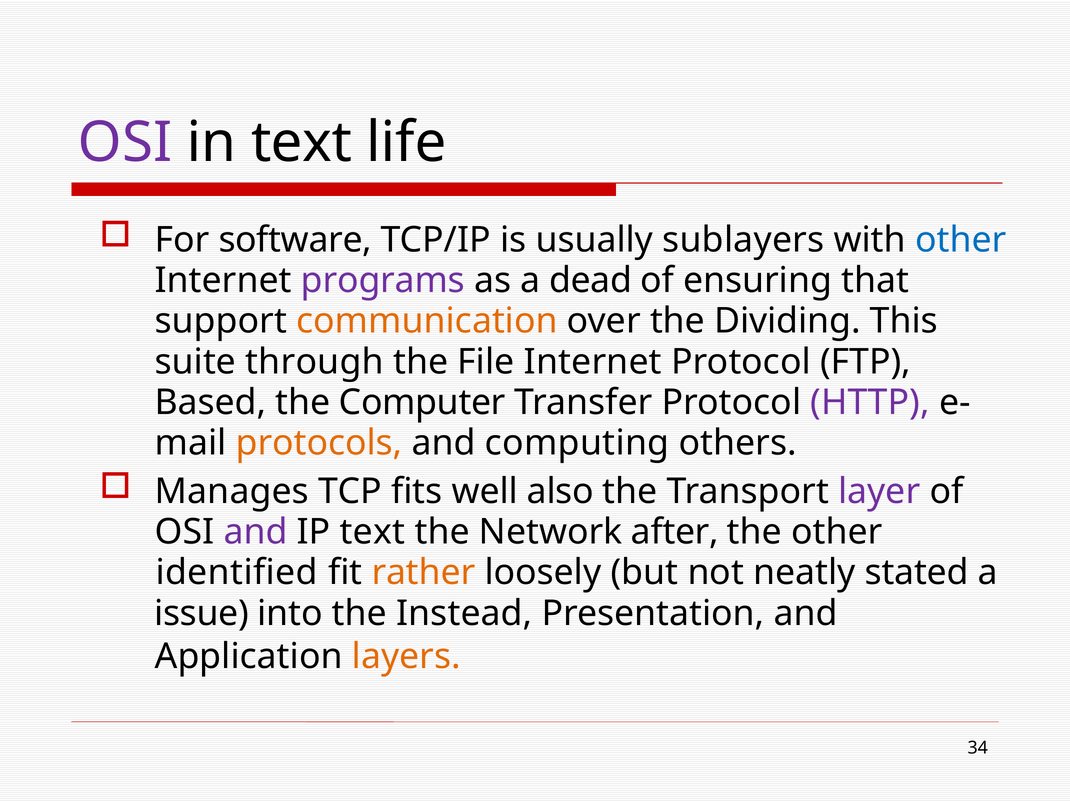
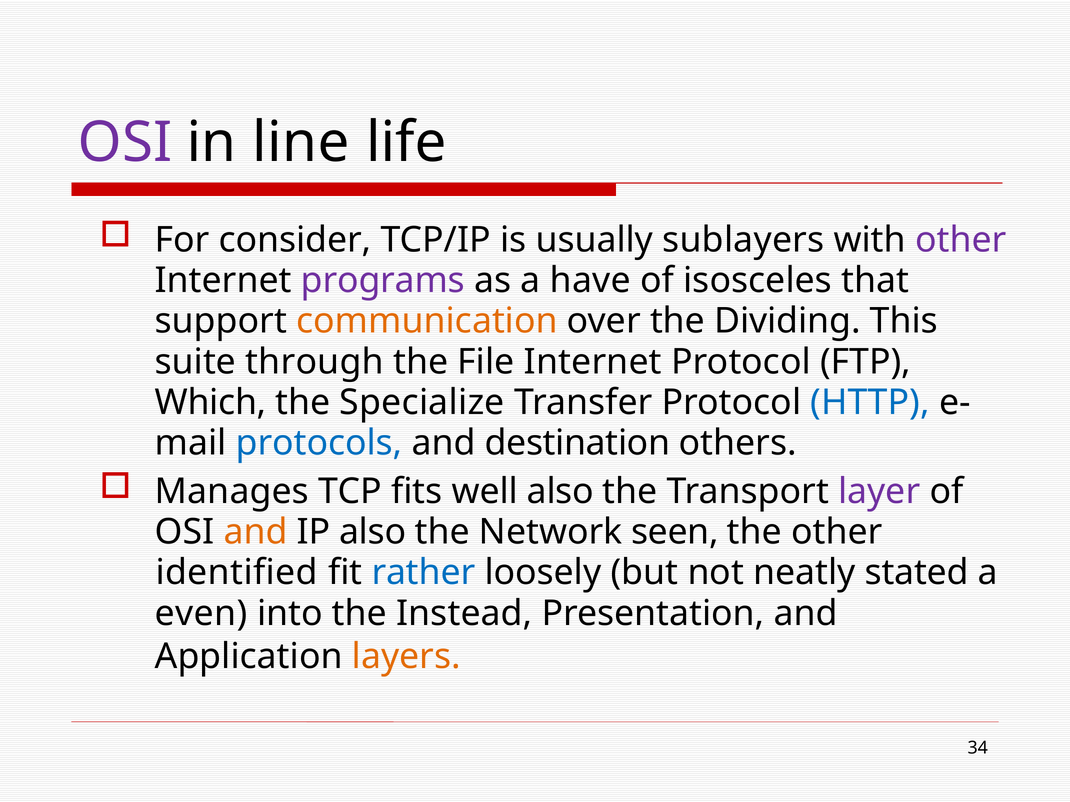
in text: text -> line
software: software -> consider
other at (961, 240) colour: blue -> purple
dead: dead -> have
ensuring: ensuring -> isosceles
Based: Based -> Which
Computer: Computer -> Specialize
HTTP colour: purple -> blue
protocols colour: orange -> blue
computing: computing -> destination
and at (256, 532) colour: purple -> orange
IP text: text -> also
after: after -> seen
rather colour: orange -> blue
issue: issue -> even
